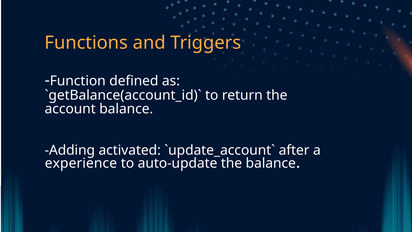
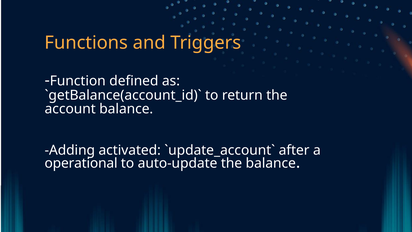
experience: experience -> operational
